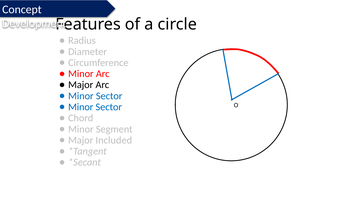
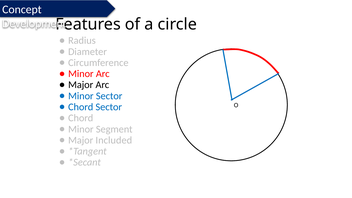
Minor at (81, 107): Minor -> Chord
